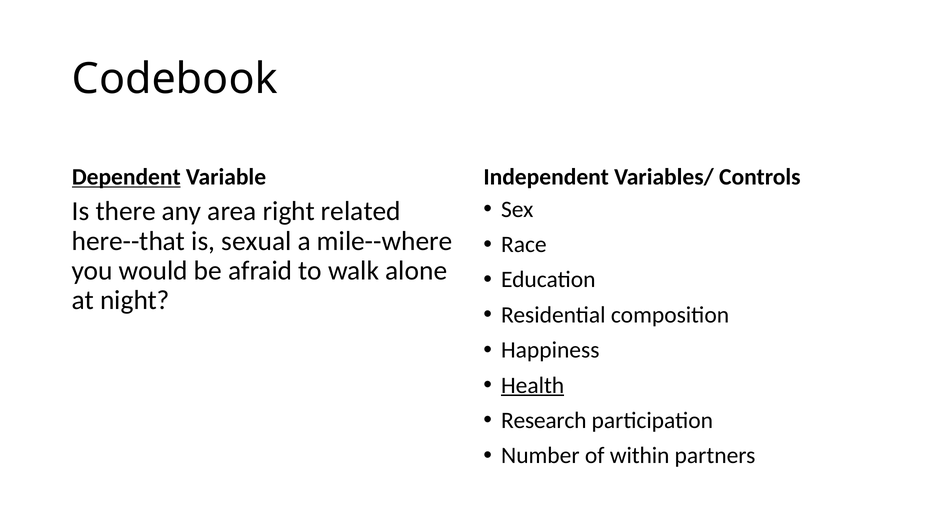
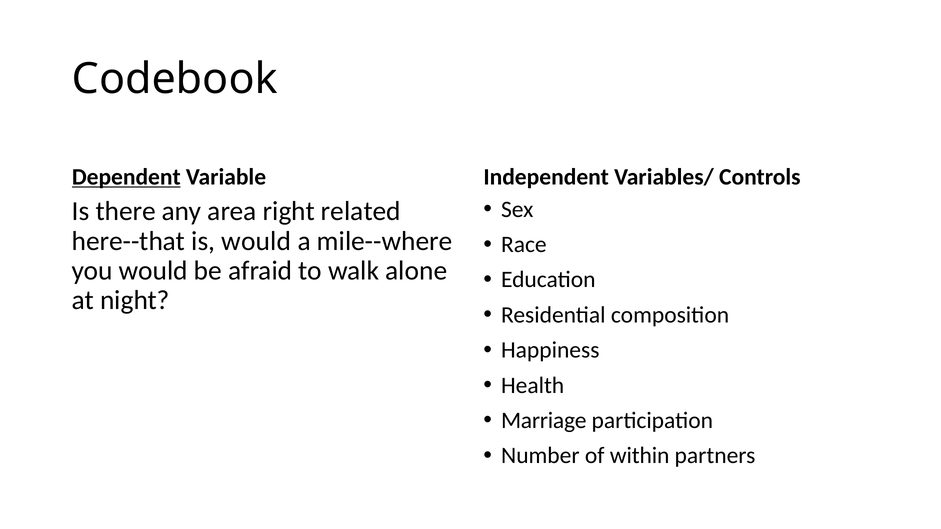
is sexual: sexual -> would
Health underline: present -> none
Research: Research -> Marriage
